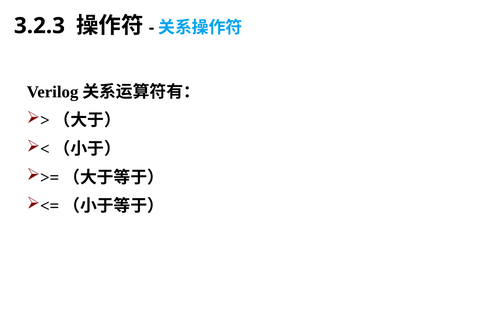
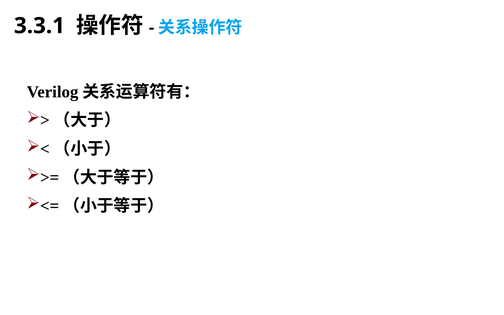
3.2.3: 3.2.3 -> 3.3.1
